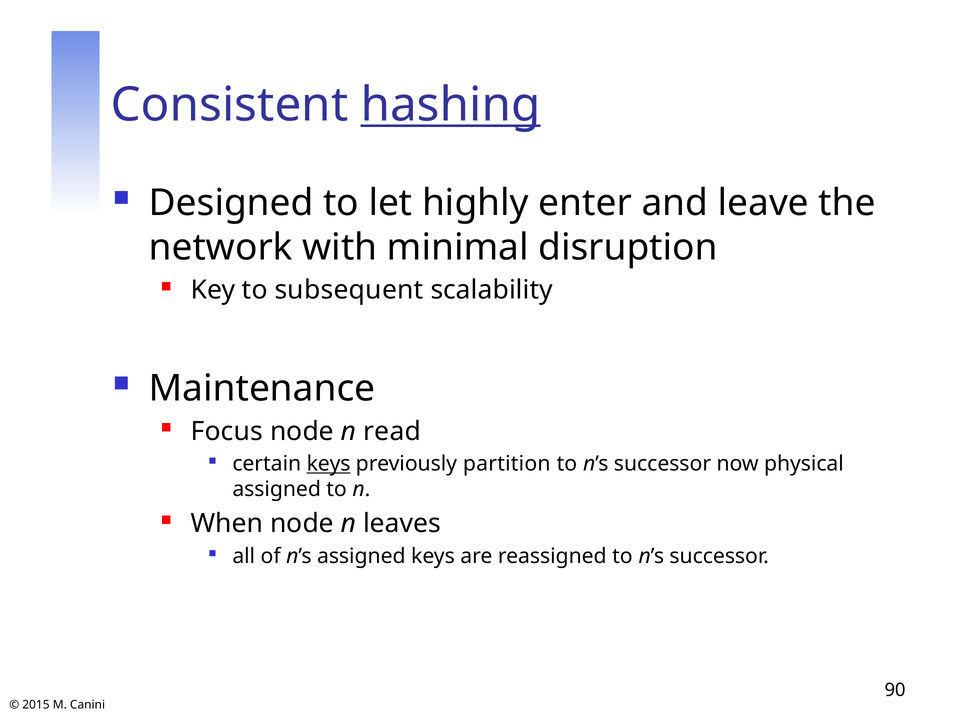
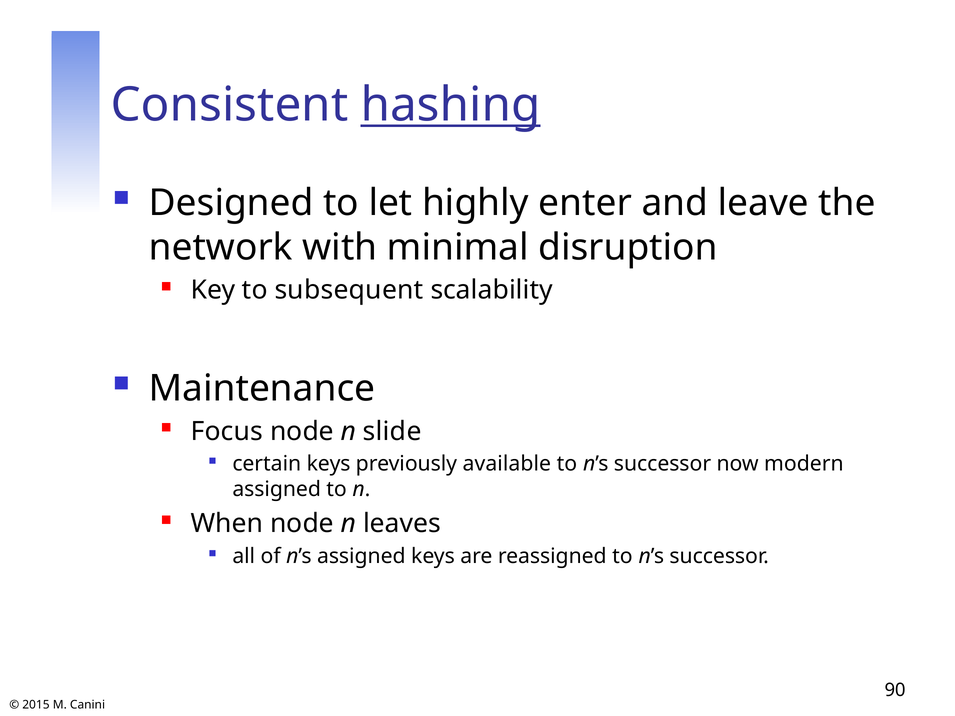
read: read -> slide
keys at (329, 464) underline: present -> none
partition: partition -> available
physical: physical -> modern
